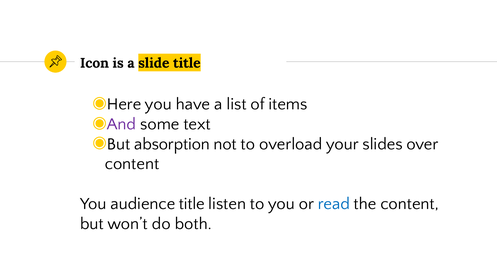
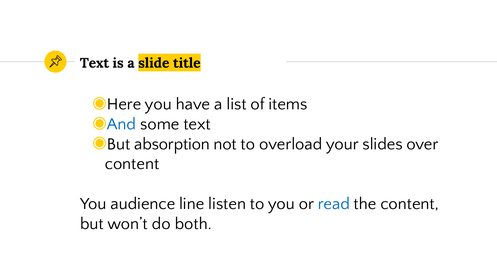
Icon at (94, 63): Icon -> Text
And colour: purple -> blue
audience title: title -> line
